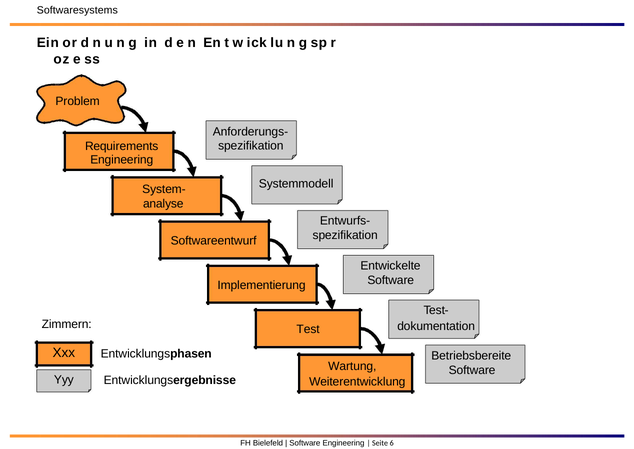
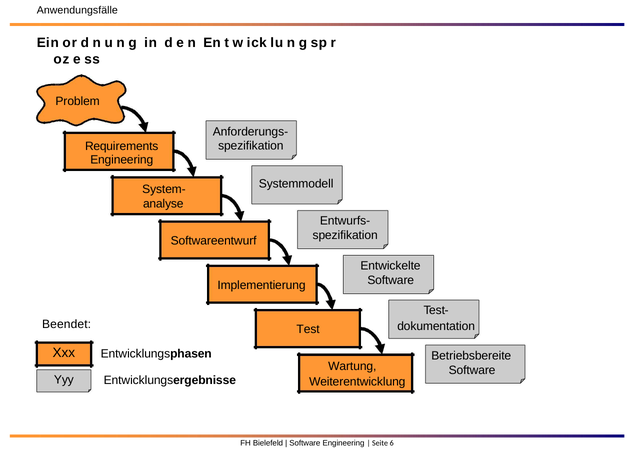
Softwaresystems: Softwaresystems -> Anwendungsfälle
Zimmern: Zimmern -> Beendet
